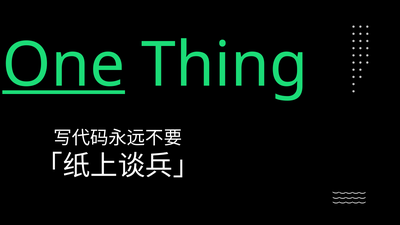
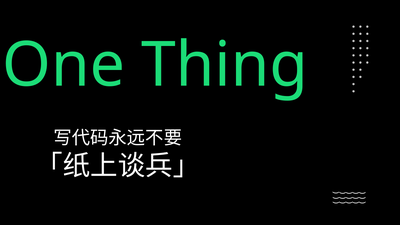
One underline: present -> none
